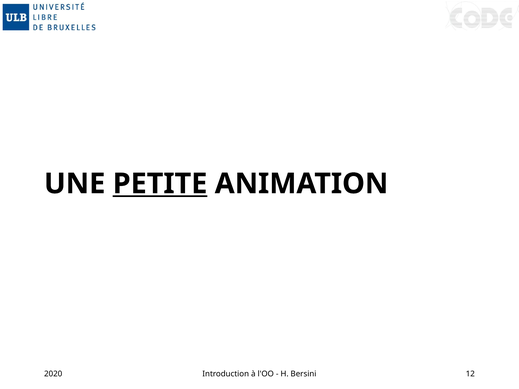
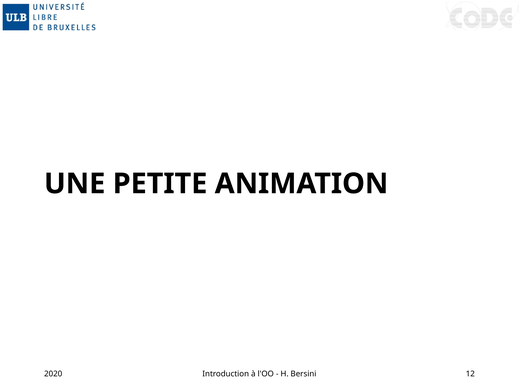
PETITE underline: present -> none
